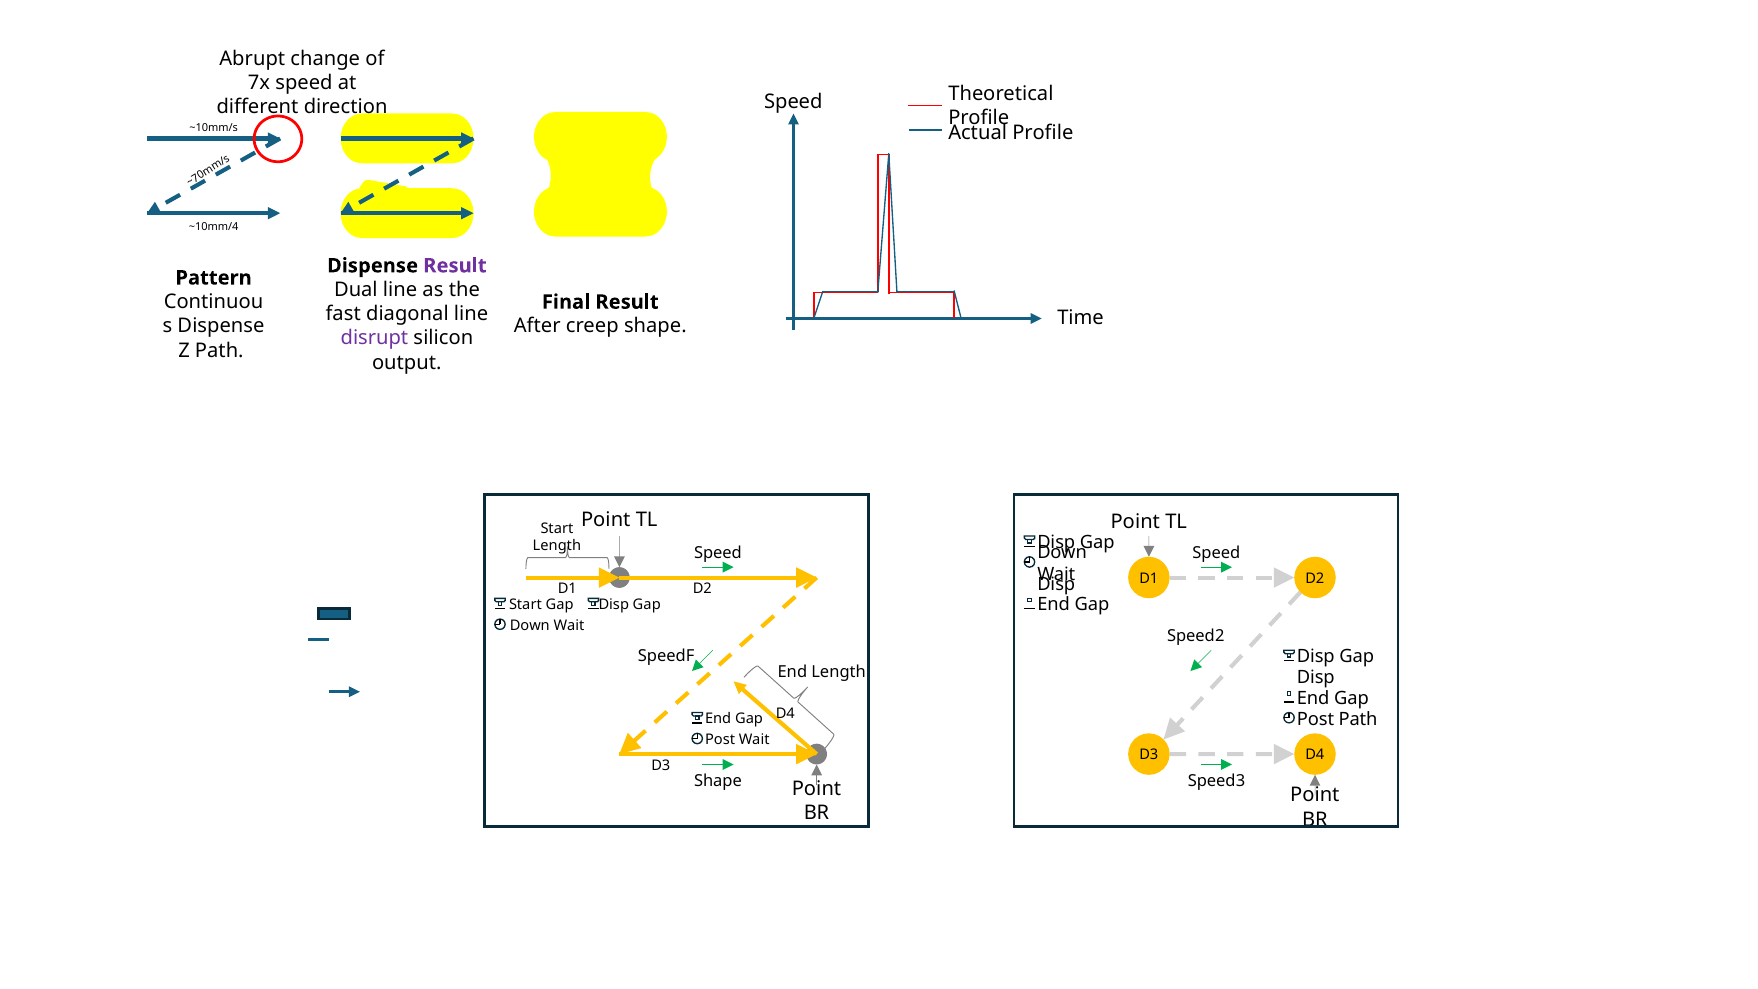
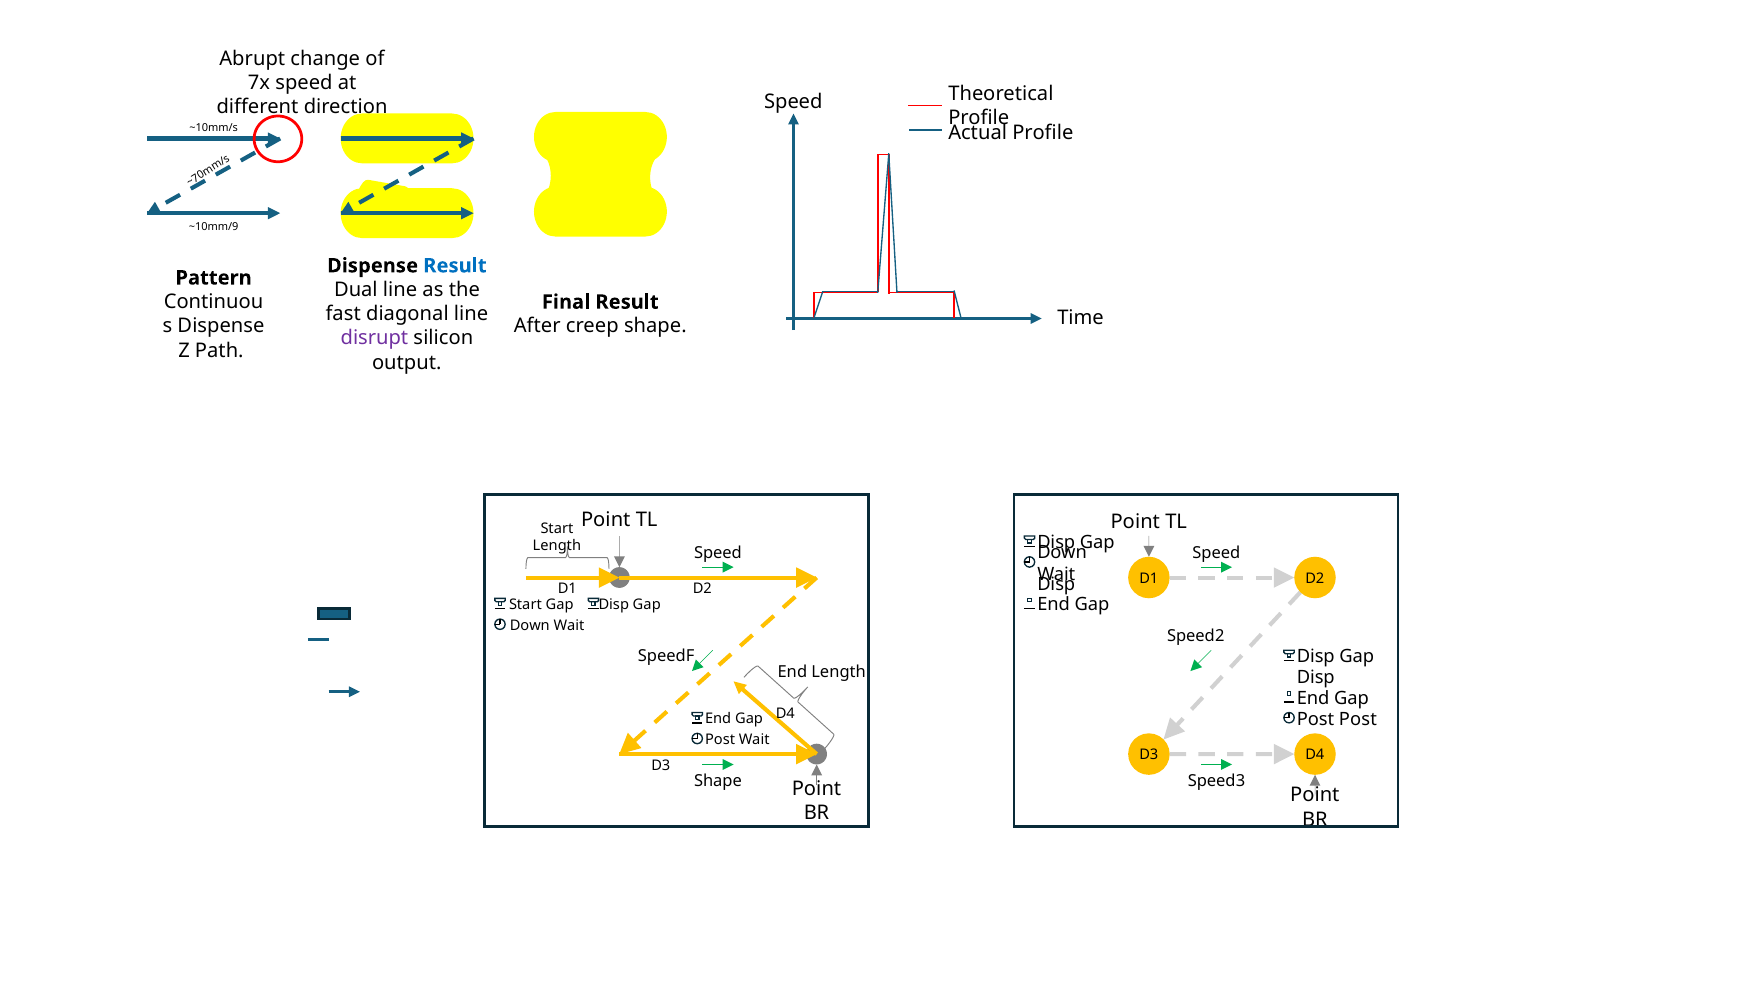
~10mm/4: ~10mm/4 -> ~10mm/9
Result at (455, 266) colour: purple -> blue
Post Path: Path -> Post
